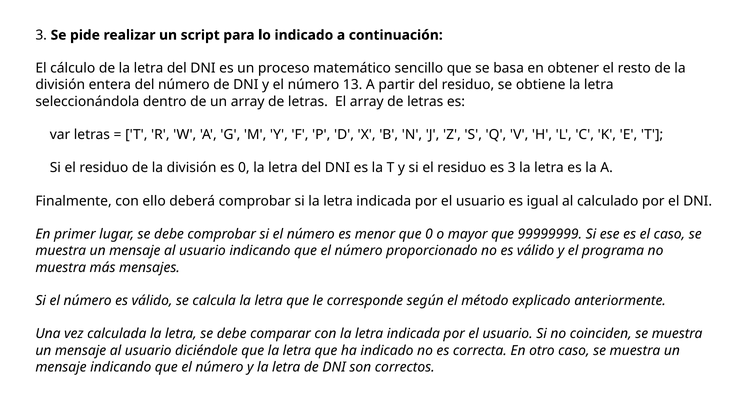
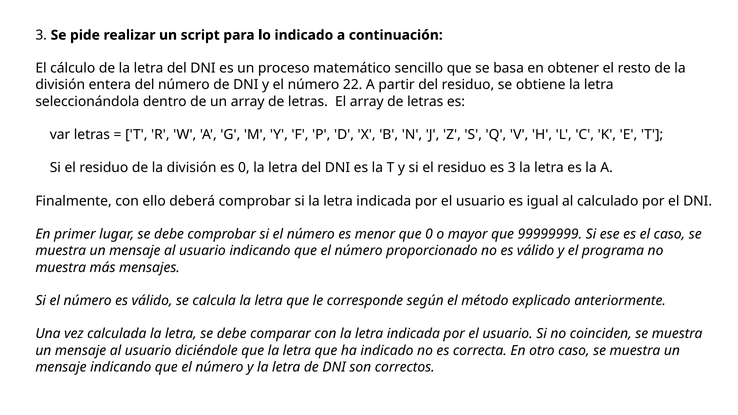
13: 13 -> 22
